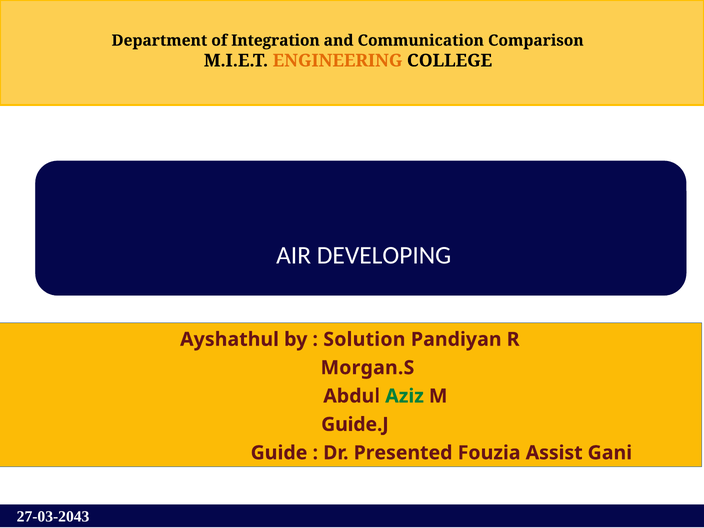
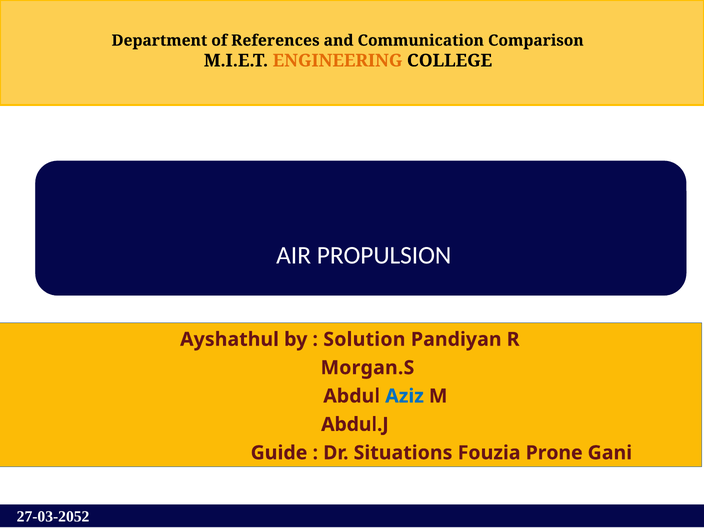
Integration: Integration -> References
DEVELOPING: DEVELOPING -> PROPULSION
Aziz colour: green -> blue
Guide.J: Guide.J -> Abdul.J
Presented: Presented -> Situations
Assist: Assist -> Prone
27-03-2043: 27-03-2043 -> 27-03-2052
